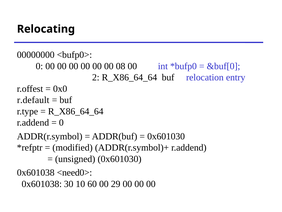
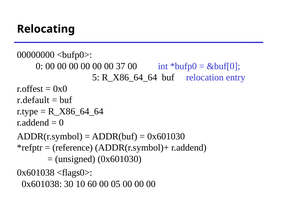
08: 08 -> 37
2: 2 -> 5
modified: modified -> reference
<need0>: <need0> -> <flags0>
29: 29 -> 05
